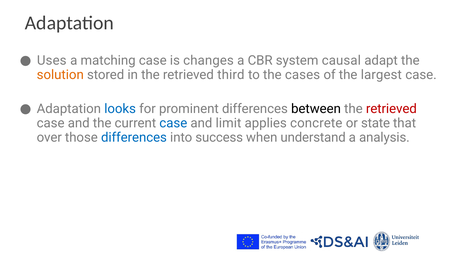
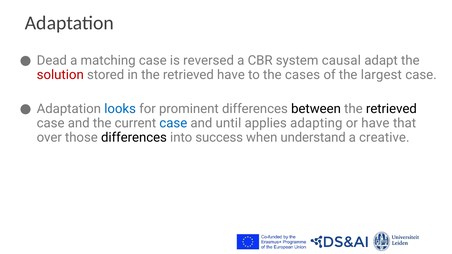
Uses: Uses -> Dead
changes: changes -> reversed
solution colour: orange -> red
retrieved third: third -> have
retrieved at (391, 109) colour: red -> black
limit: limit -> until
concrete: concrete -> adapting
or state: state -> have
differences at (134, 138) colour: blue -> black
analysis: analysis -> creative
